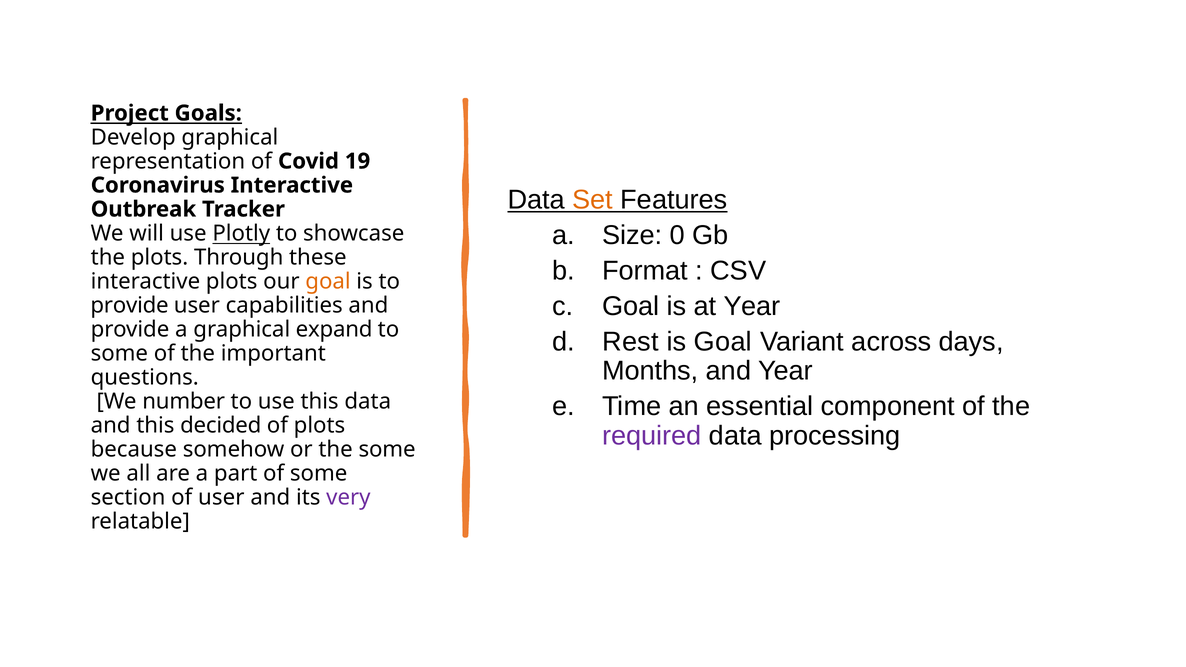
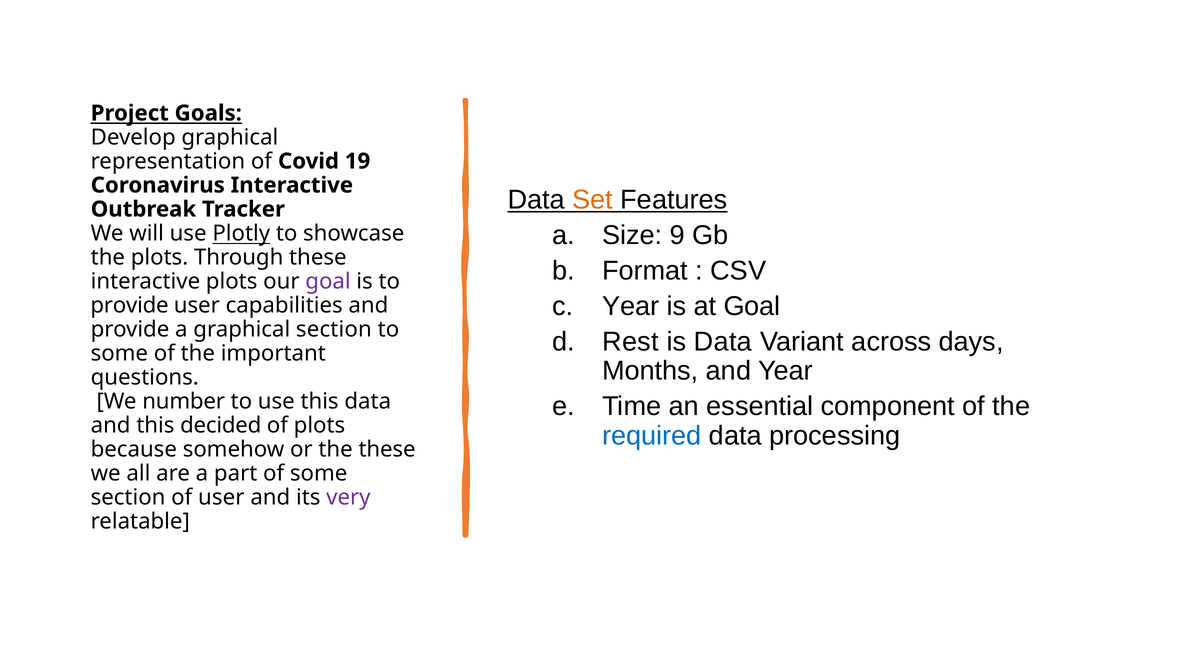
0: 0 -> 9
goal at (328, 281) colour: orange -> purple
Goal at (631, 306): Goal -> Year
at Year: Year -> Goal
graphical expand: expand -> section
is Goal: Goal -> Data
required colour: purple -> blue
the some: some -> these
